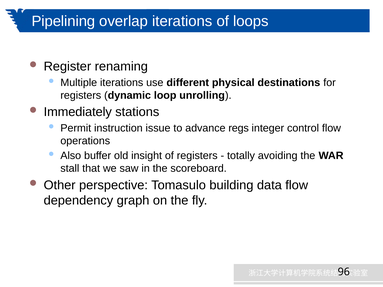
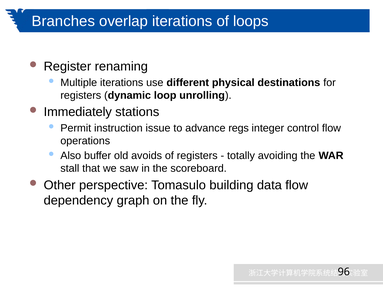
Pipelining: Pipelining -> Branches
insight: insight -> avoids
